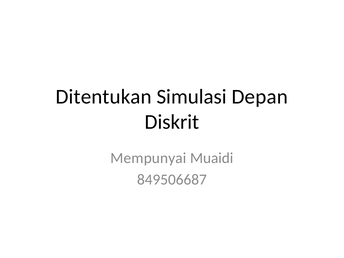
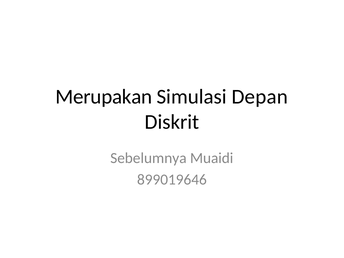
Ditentukan: Ditentukan -> Merupakan
Mempunyai: Mempunyai -> Sebelumnya
849506687: 849506687 -> 899019646
